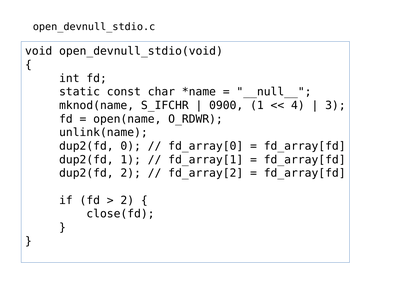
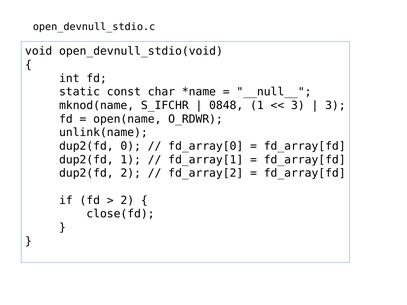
0900: 0900 -> 0848
4 at (298, 106): 4 -> 3
